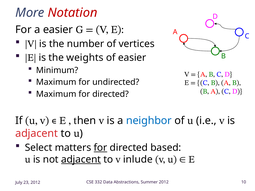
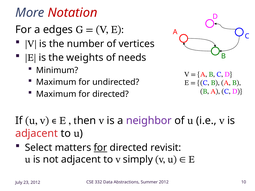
a easier: easier -> edges
of easier: easier -> needs
neighbor colour: blue -> purple
based: based -> revisit
adjacent at (81, 160) underline: present -> none
inlude: inlude -> simply
